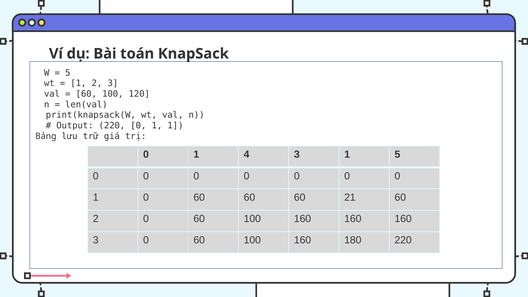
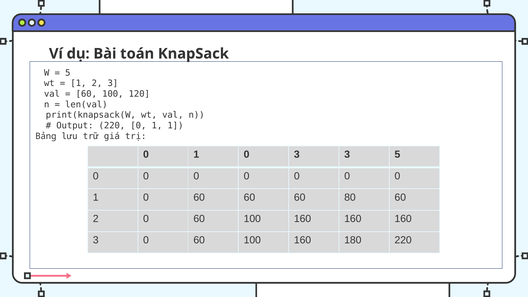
4 at (247, 155): 4 -> 0
3 1: 1 -> 3
21: 21 -> 80
